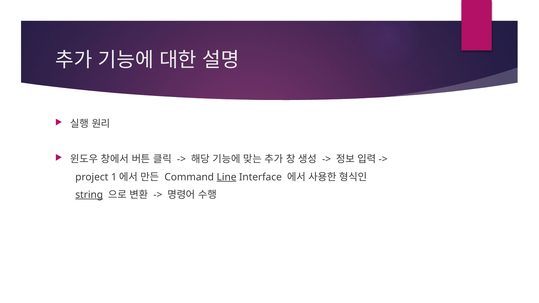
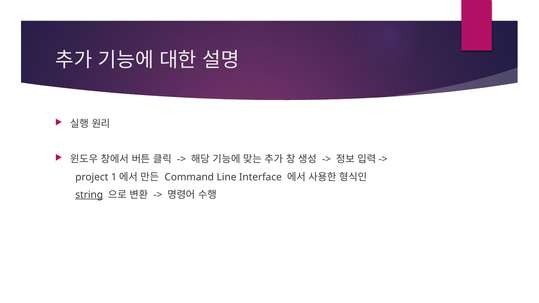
Line underline: present -> none
